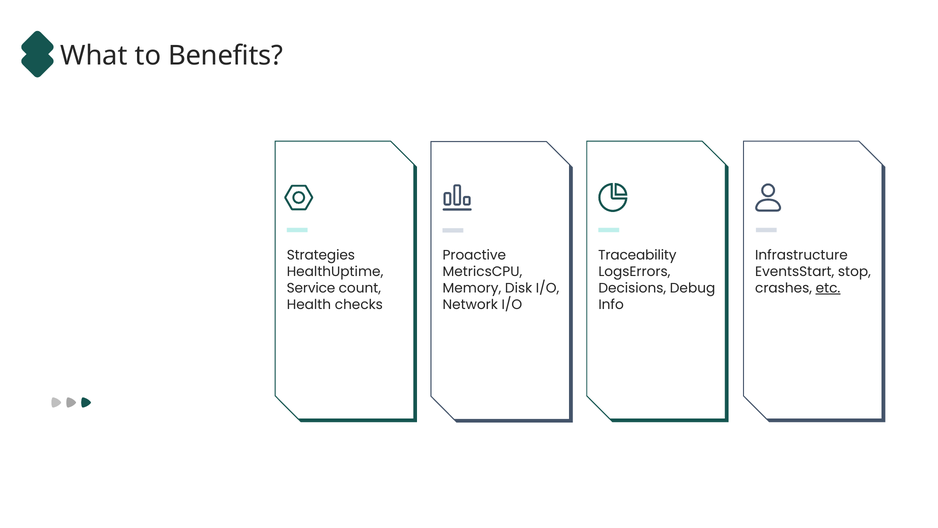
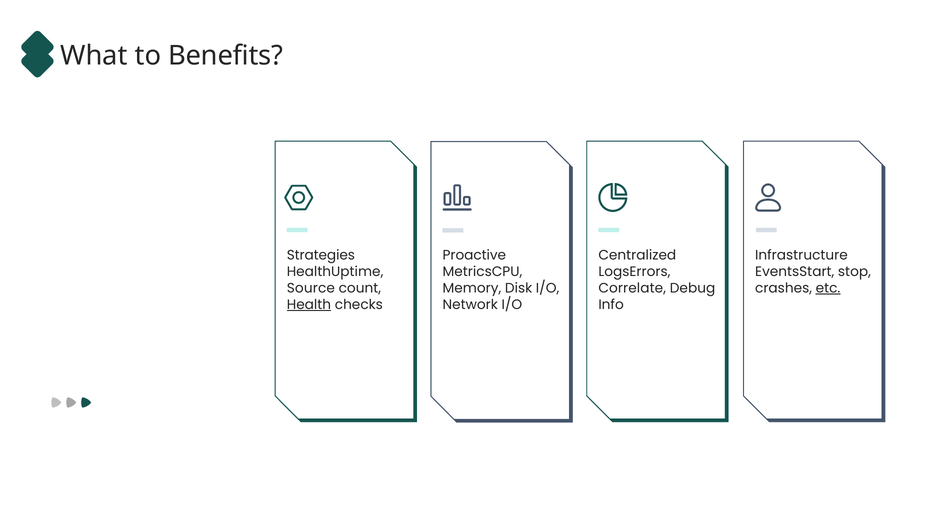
Traceability: Traceability -> Centralized
Service: Service -> Source
Decisions: Decisions -> Correlate
Health underline: none -> present
